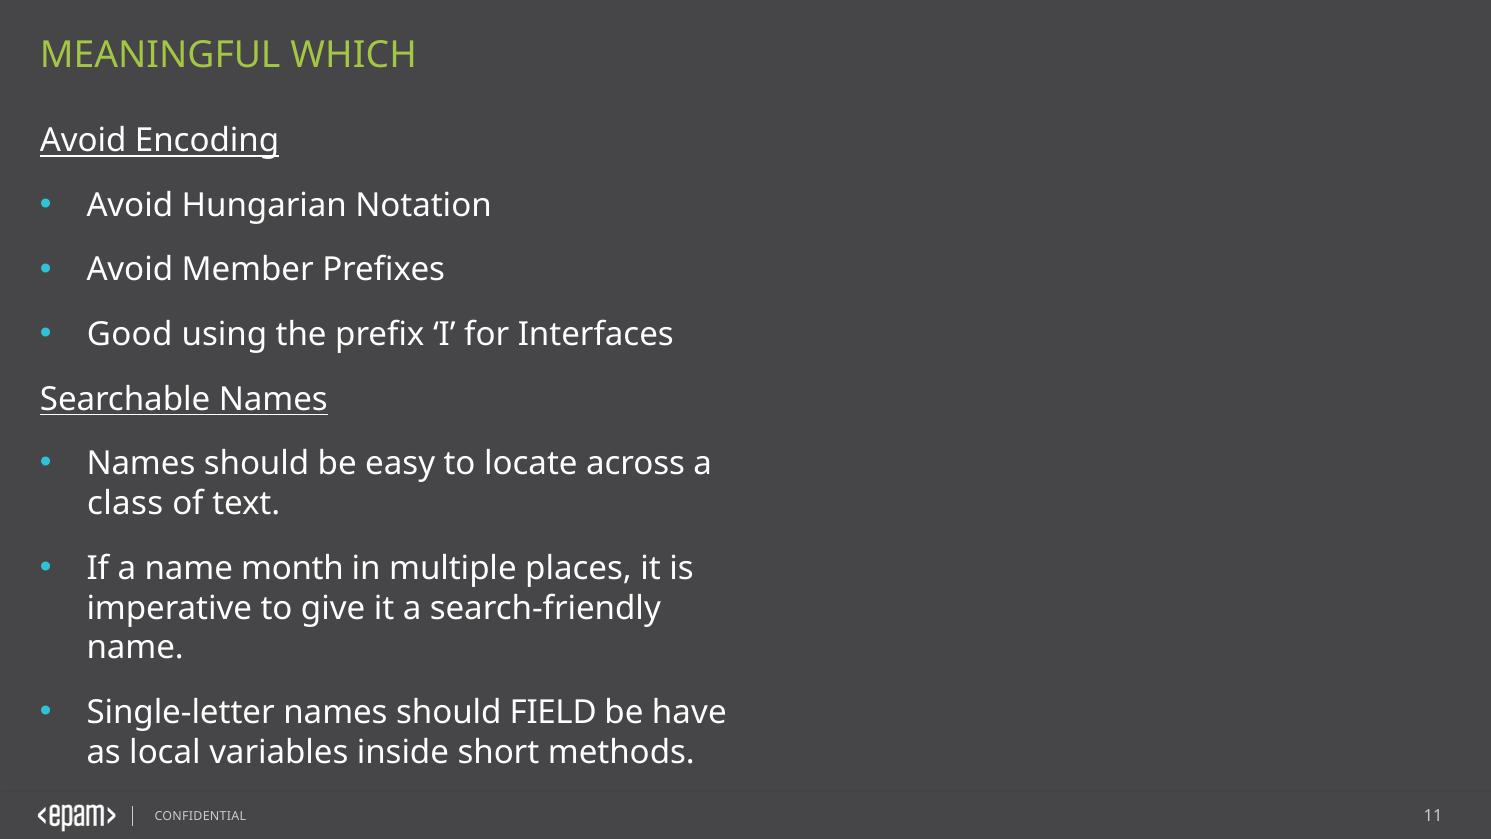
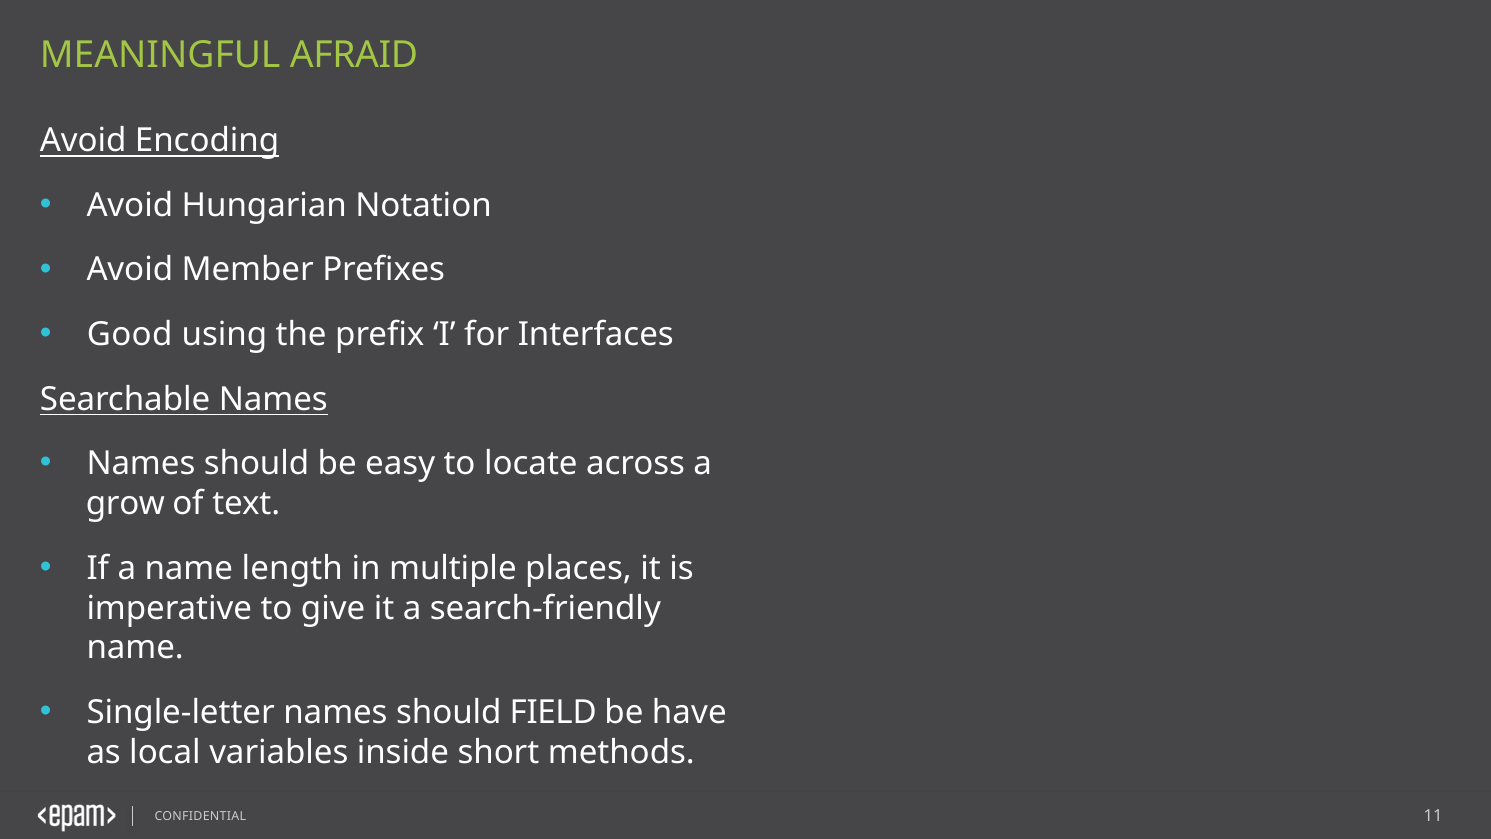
WHICH: WHICH -> AFRAID
class: class -> grow
month: month -> length
